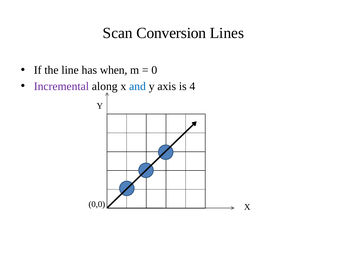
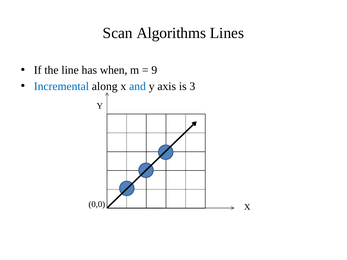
Conversion: Conversion -> Algorithms
0: 0 -> 9
Incremental colour: purple -> blue
4: 4 -> 3
